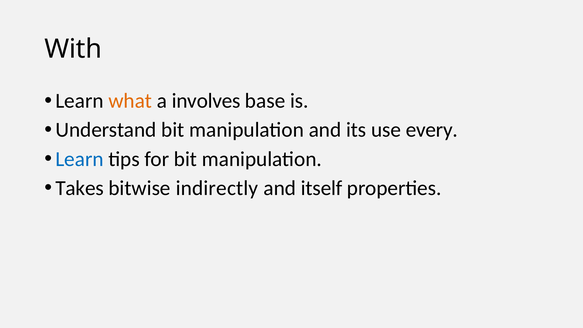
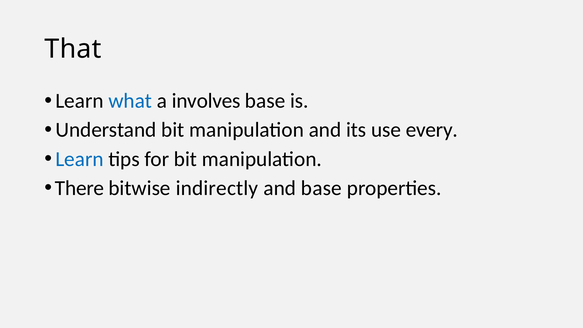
With: With -> That
what colour: orange -> blue
Takes: Takes -> There
and itself: itself -> base
